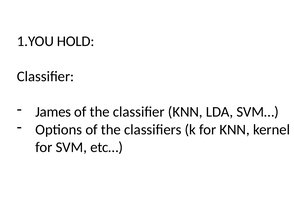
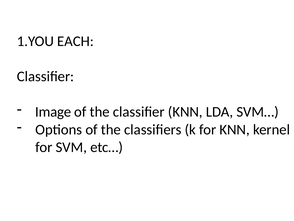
HOLD: HOLD -> EACH
James: James -> Image
